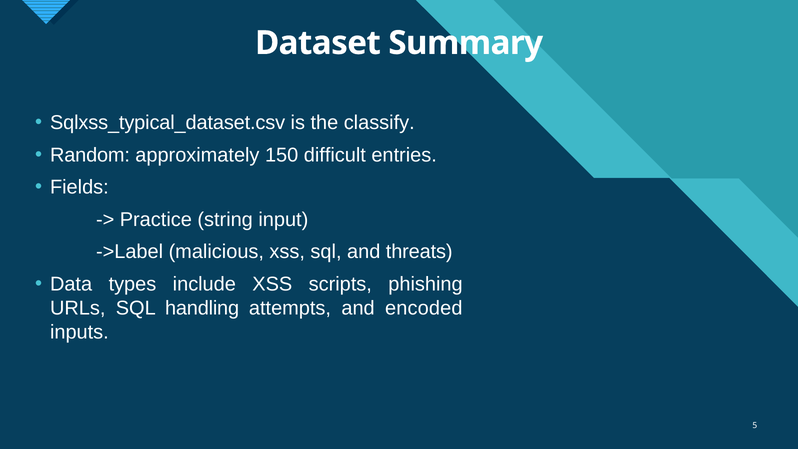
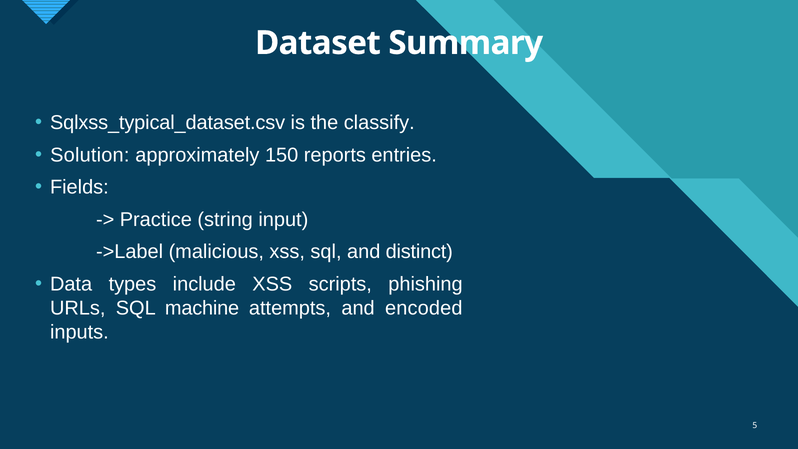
Random: Random -> Solution
difficult: difficult -> reports
threats: threats -> distinct
handling: handling -> machine
